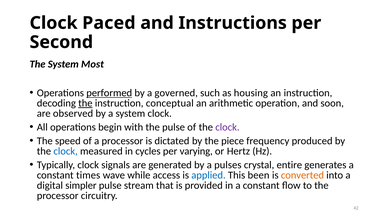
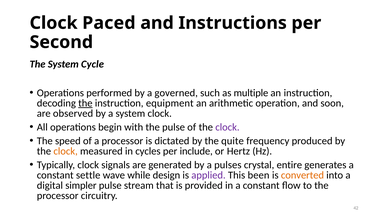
Most: Most -> Cycle
performed underline: present -> none
housing: housing -> multiple
conceptual: conceptual -> equipment
piece: piece -> quite
clock at (66, 151) colour: blue -> orange
varying: varying -> include
times: times -> settle
access: access -> design
applied colour: blue -> purple
